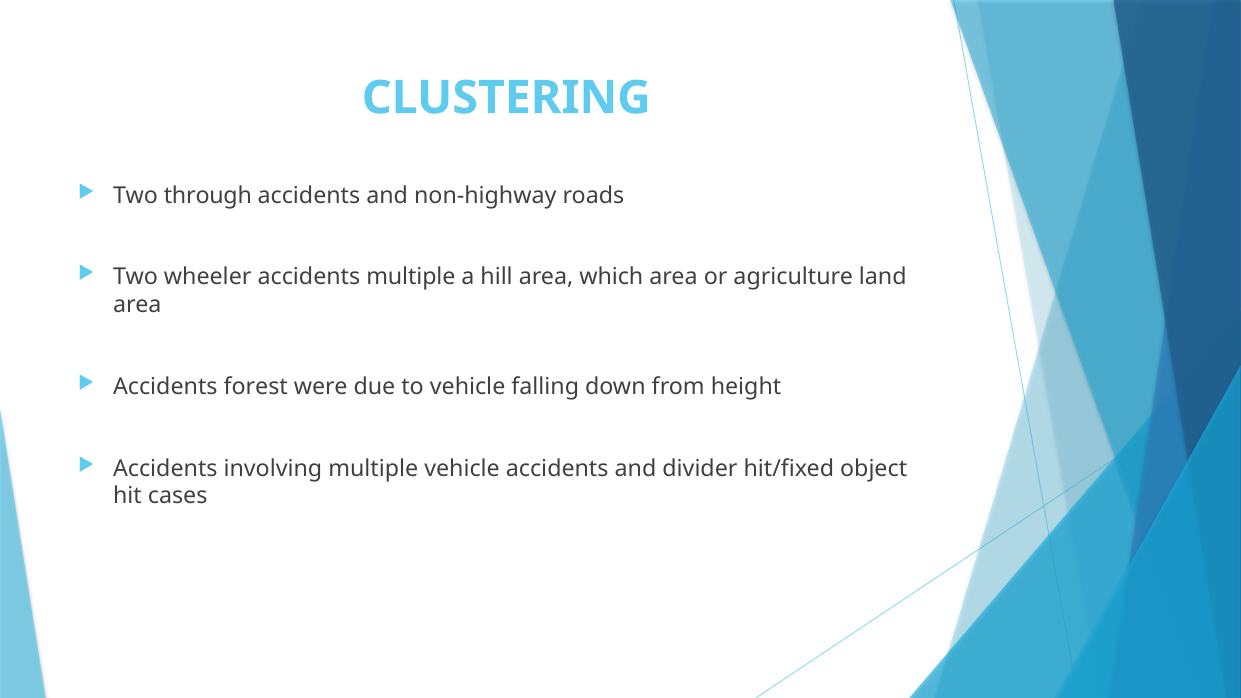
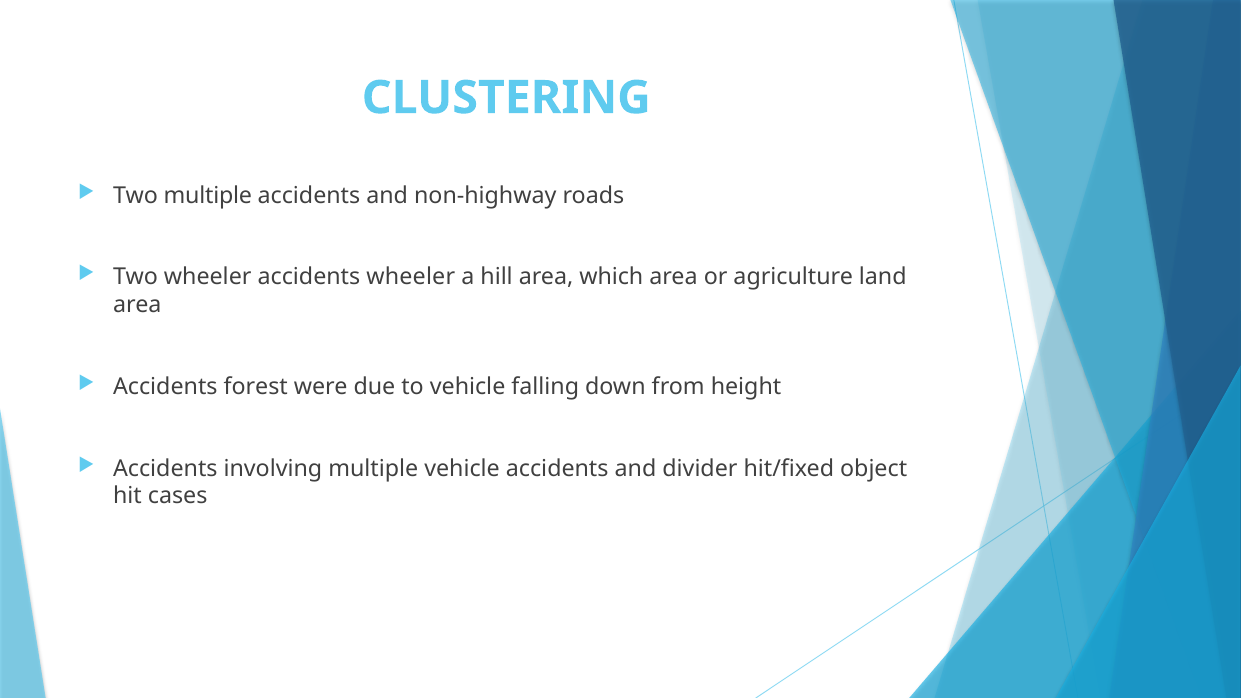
Two through: through -> multiple
accidents multiple: multiple -> wheeler
